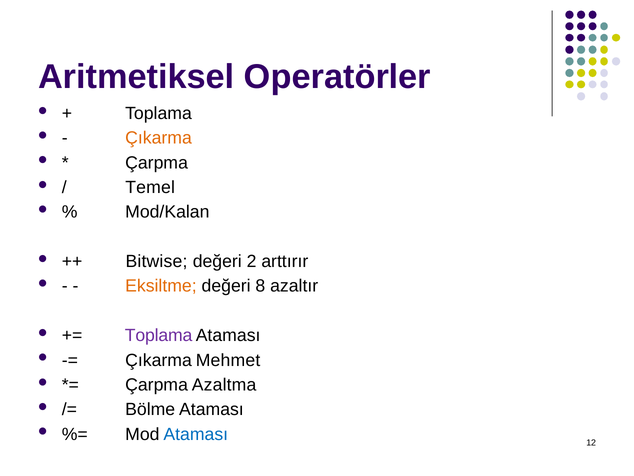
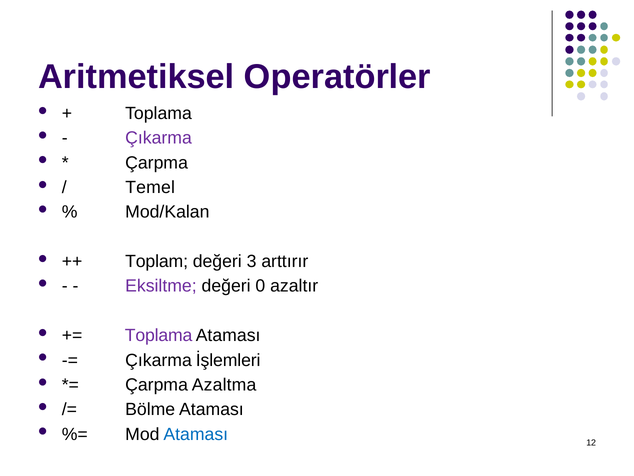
Çıkarma at (159, 138) colour: orange -> purple
Bitwise: Bitwise -> Toplam
2: 2 -> 3
Eksiltme colour: orange -> purple
8: 8 -> 0
Mehmet: Mehmet -> İşlemleri
